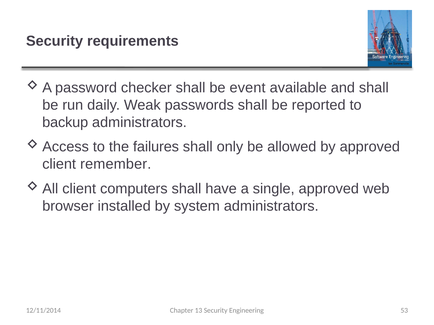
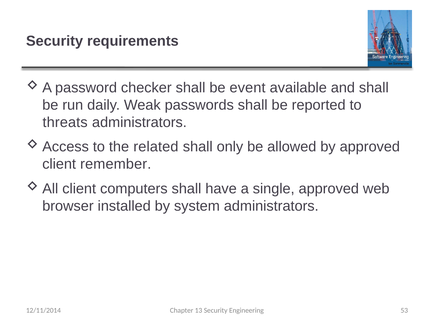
backup: backup -> threats
failures: failures -> related
